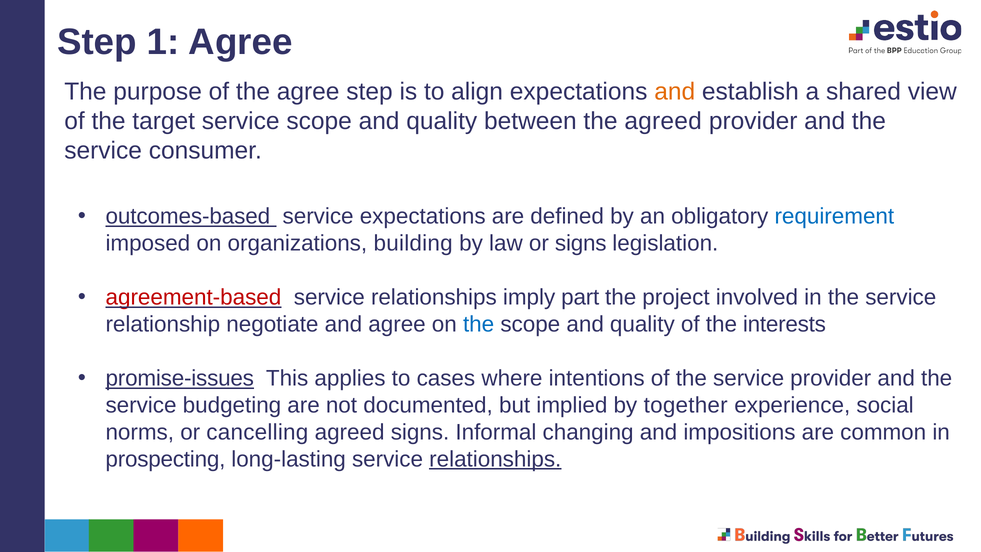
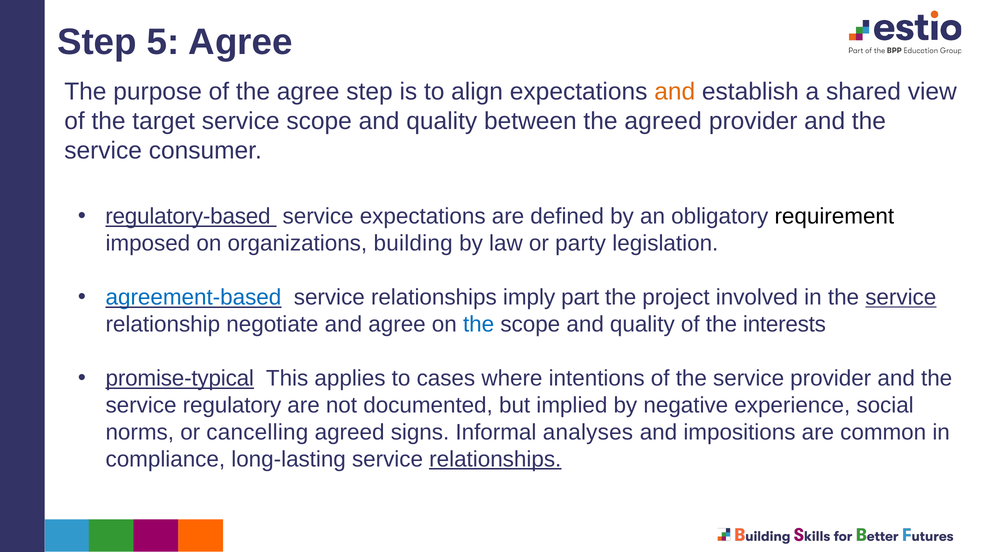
1: 1 -> 5
outcomes-based: outcomes-based -> regulatory-based
requirement colour: blue -> black
or signs: signs -> party
agreement-based colour: red -> blue
service at (901, 297) underline: none -> present
promise-issues: promise-issues -> promise-typical
budgeting: budgeting -> regulatory
together: together -> negative
changing: changing -> analyses
prospecting: prospecting -> compliance
